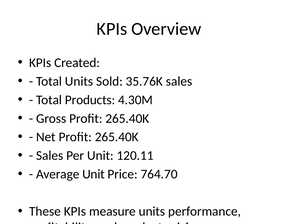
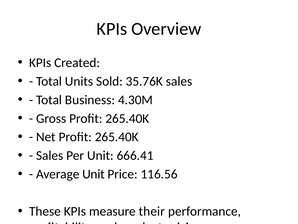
Products: Products -> Business
120.11: 120.11 -> 666.41
764.70: 764.70 -> 116.56
measure units: units -> their
